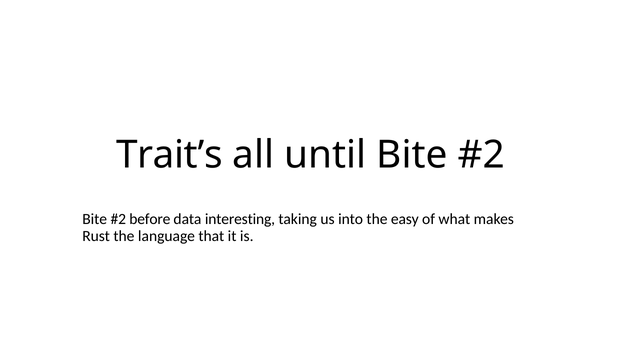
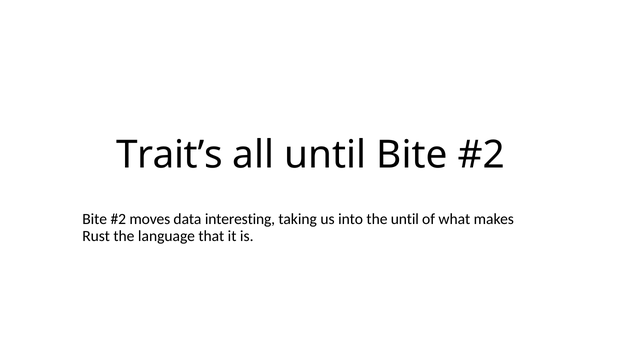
before: before -> moves
the easy: easy -> until
